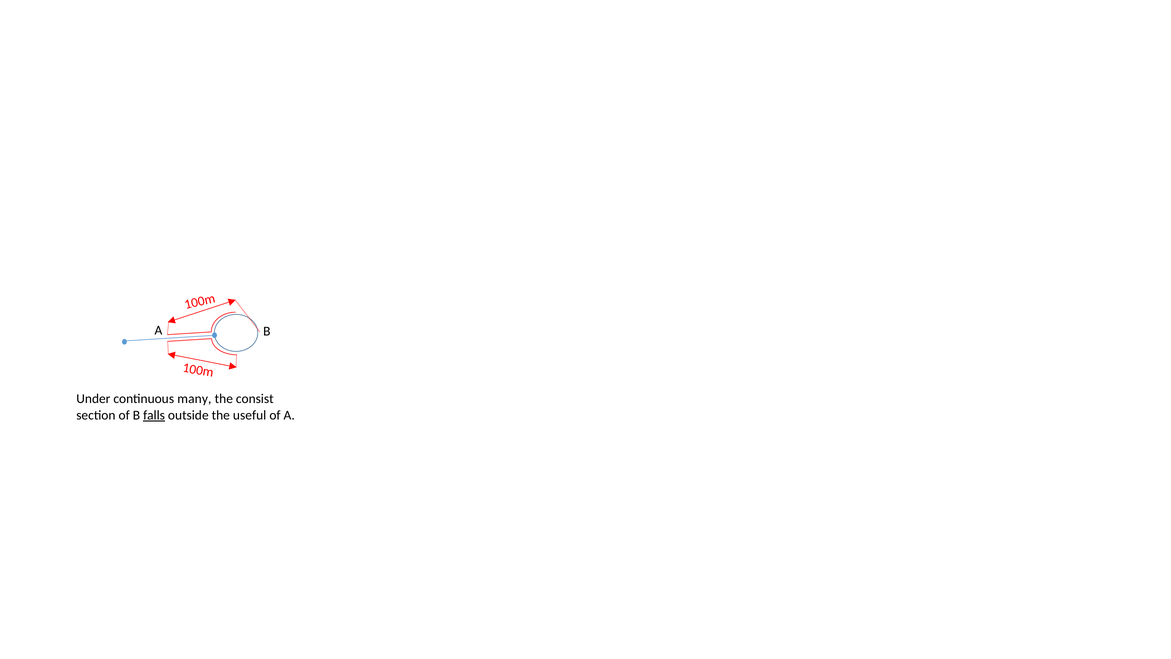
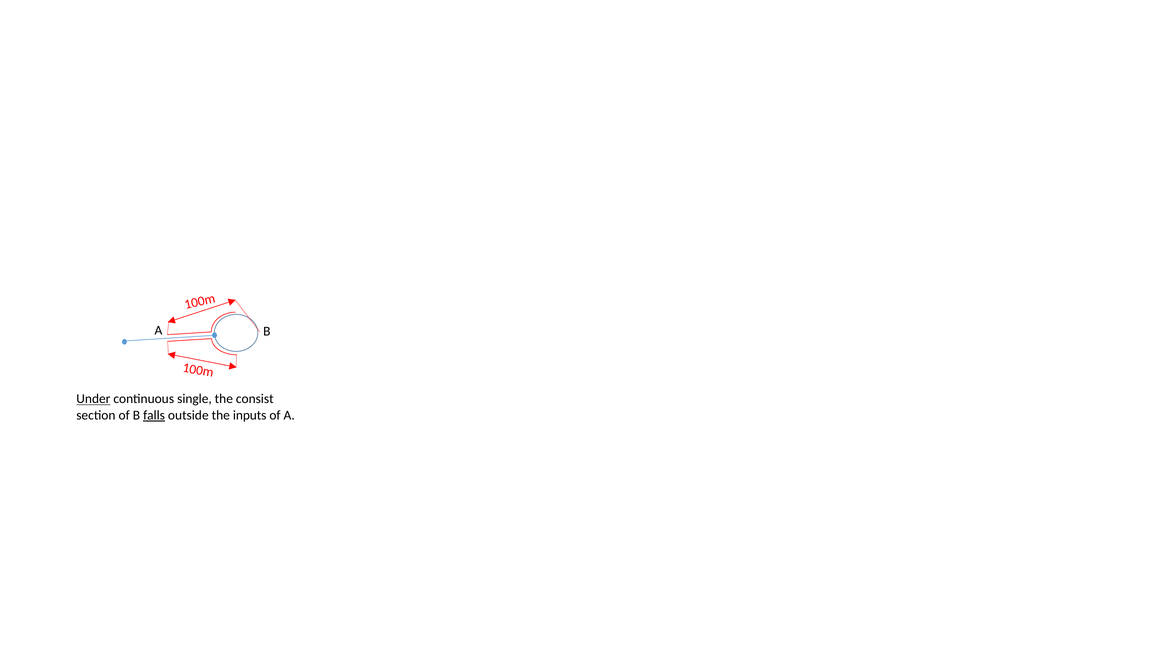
Under underline: none -> present
many: many -> single
useful: useful -> inputs
